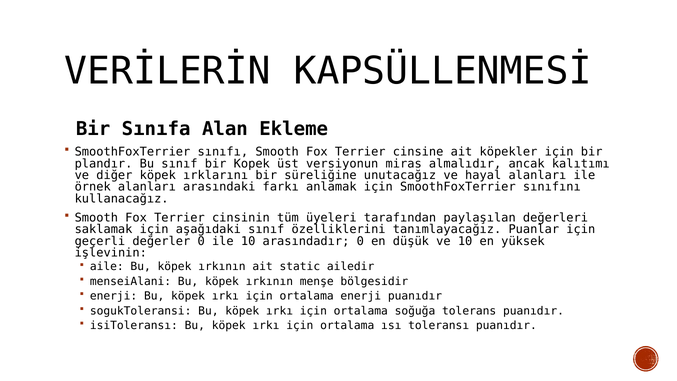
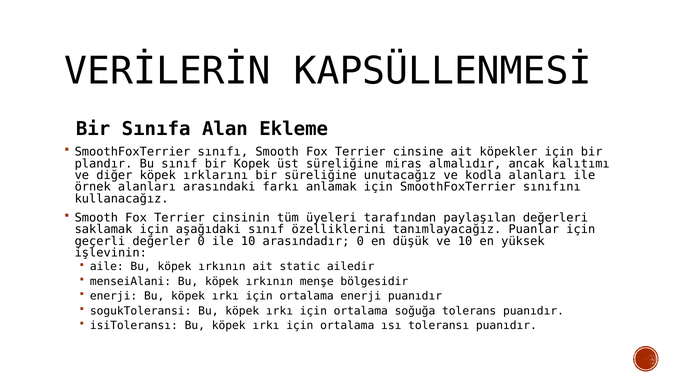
üst versiyonun: versiyonun -> süreliğine
hayal: hayal -> kodla
